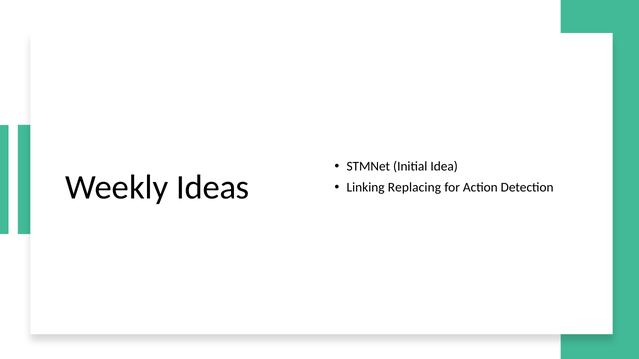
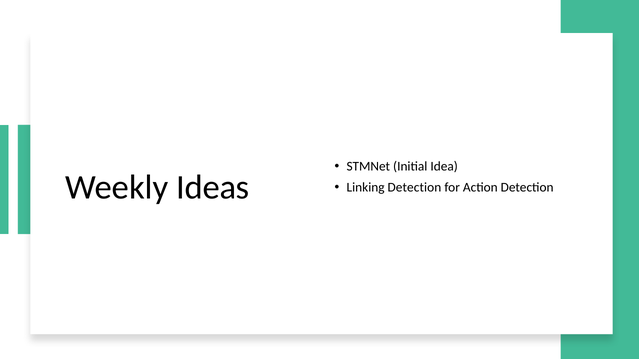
Linking Replacing: Replacing -> Detection
